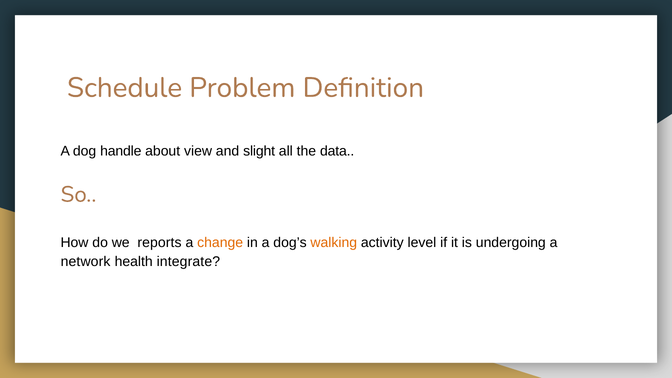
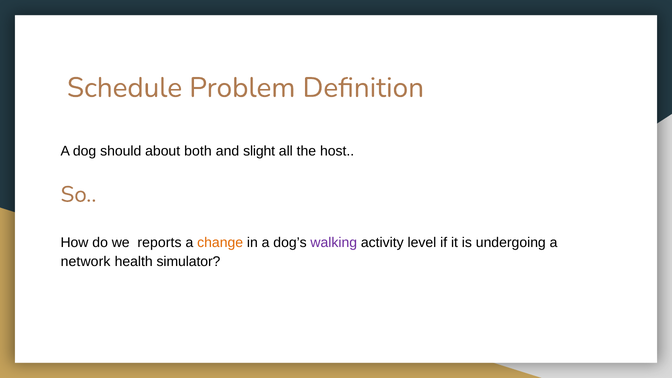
handle: handle -> should
view: view -> both
data: data -> host
walking colour: orange -> purple
integrate: integrate -> simulator
